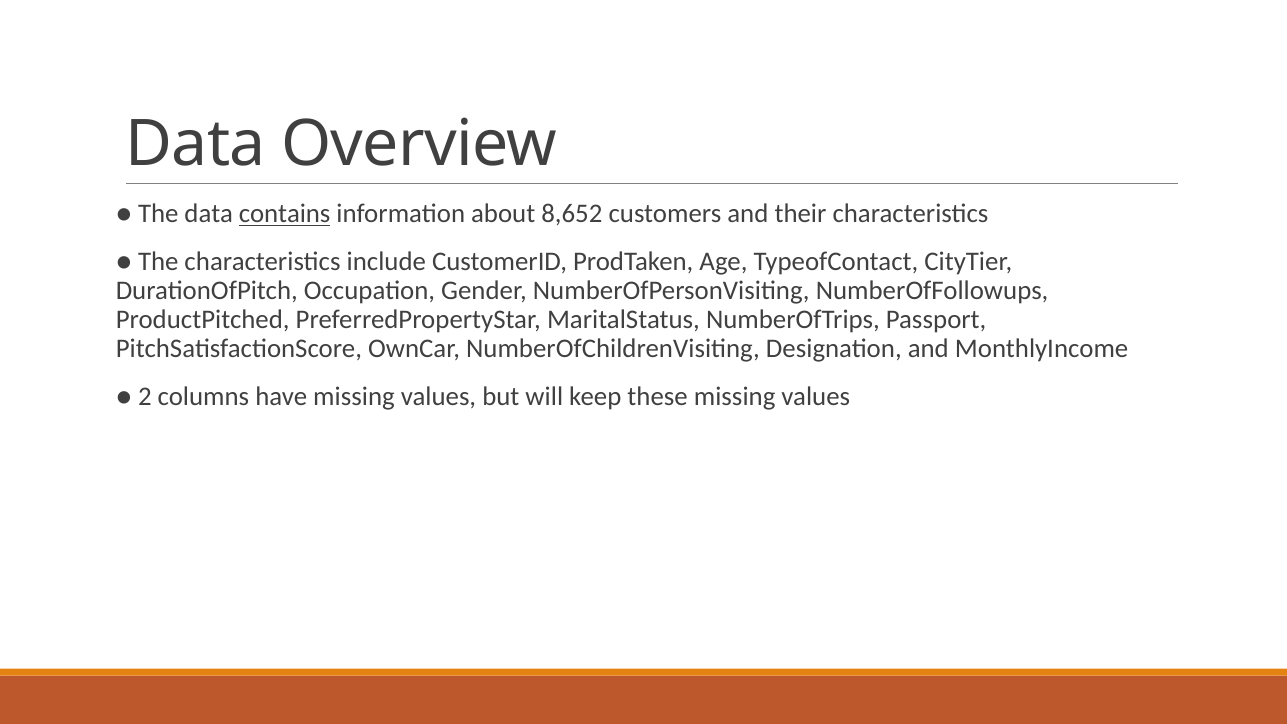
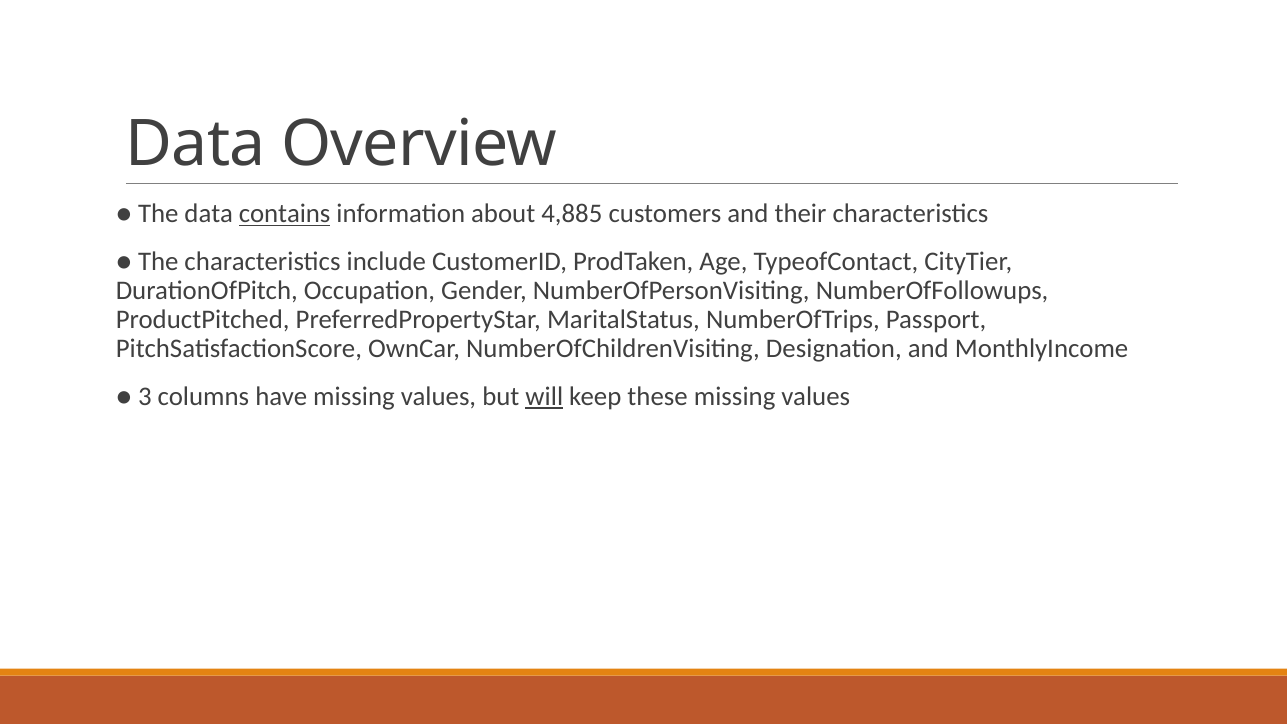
8,652: 8,652 -> 4,885
2: 2 -> 3
will underline: none -> present
